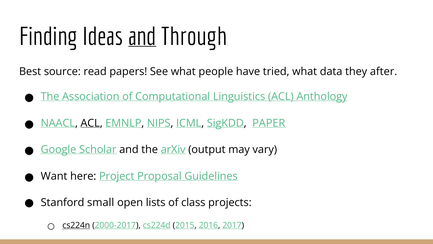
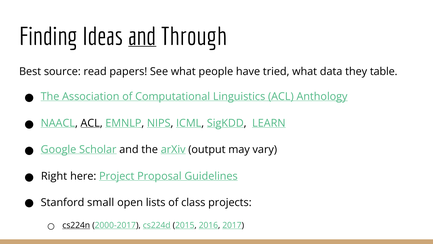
after: after -> table
PAPER: PAPER -> LEARN
Want: Want -> Right
